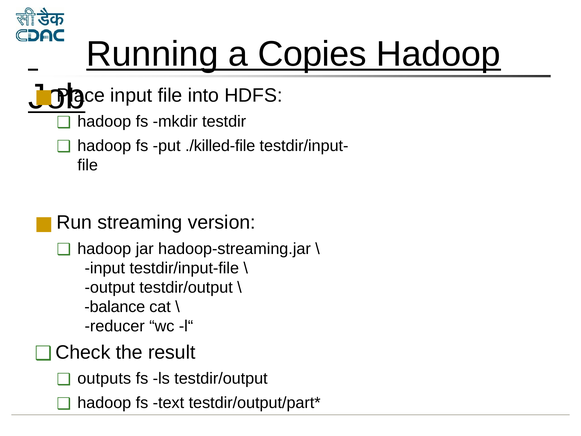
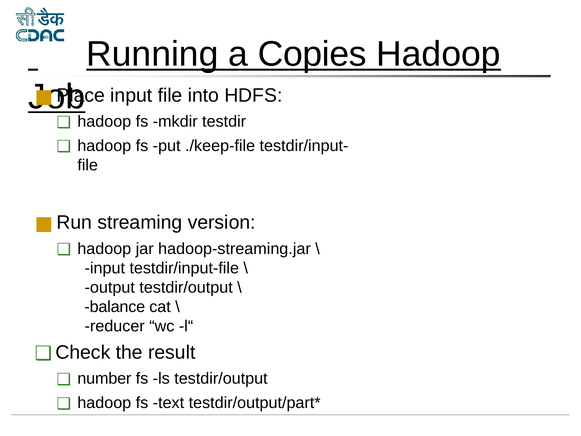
./killed-file: ./killed-file -> ./keep-file
outputs: outputs -> number
